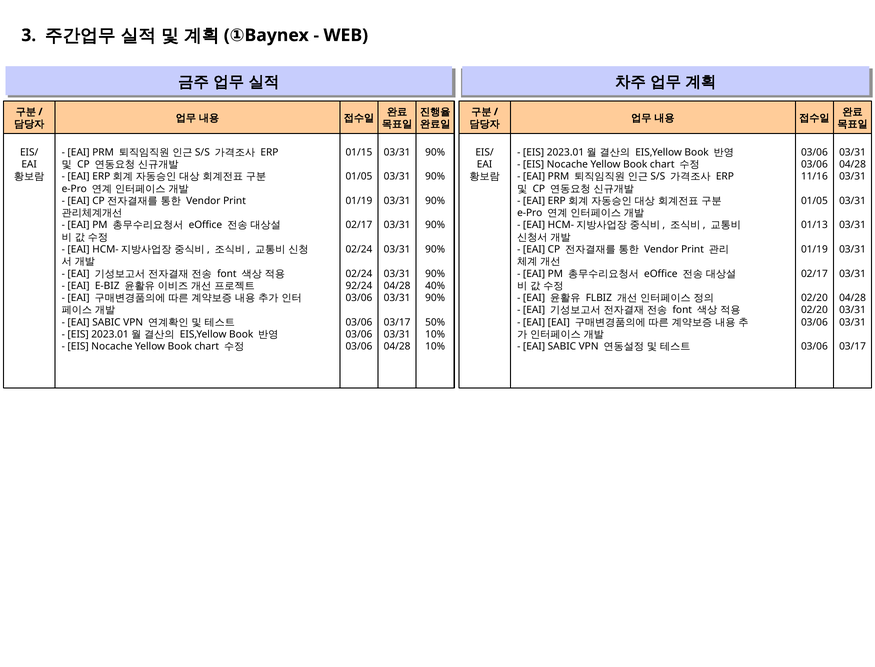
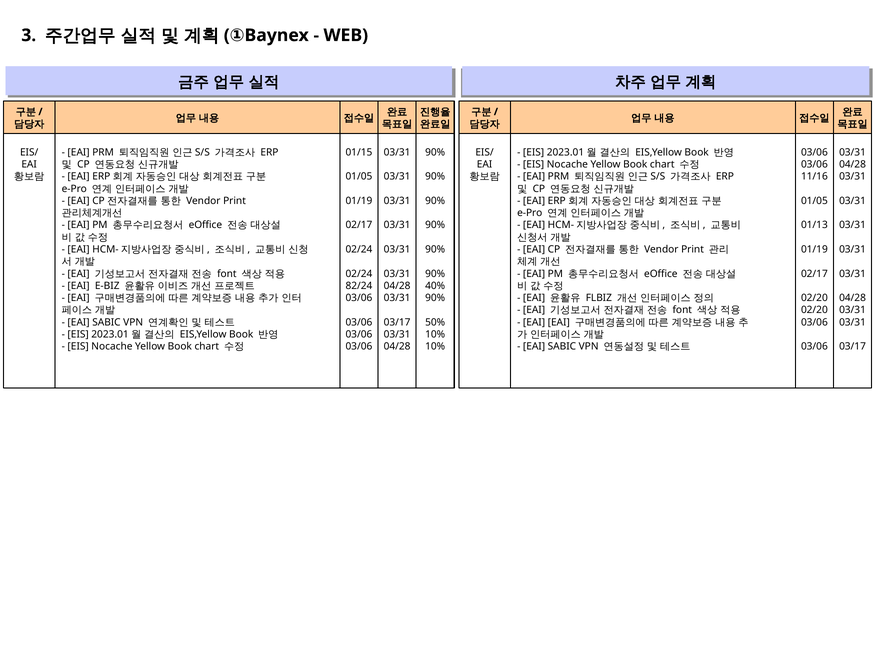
92/24: 92/24 -> 82/24
